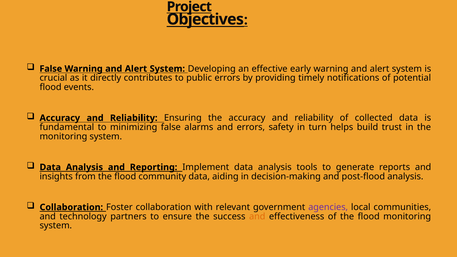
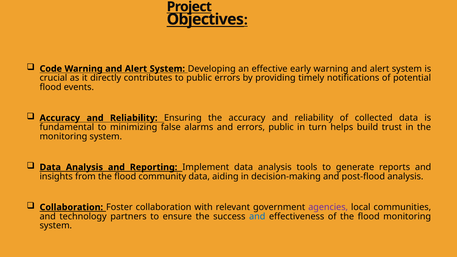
False at (51, 69): False -> Code
errors safety: safety -> public
and at (257, 217) colour: orange -> blue
